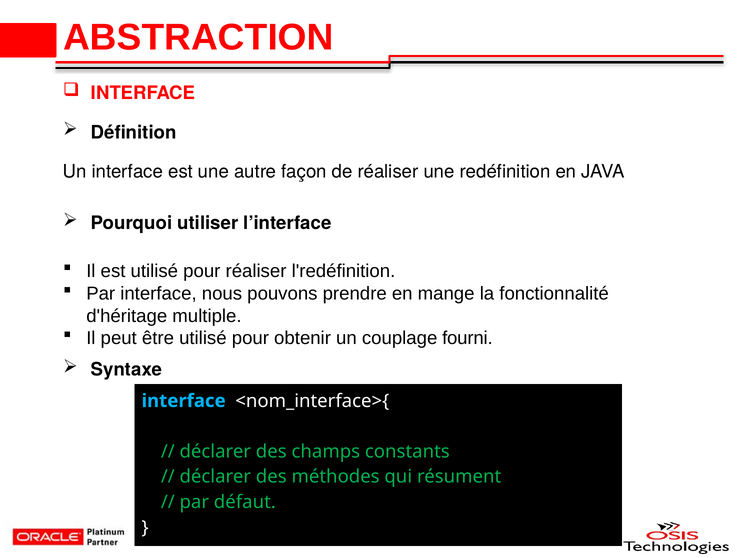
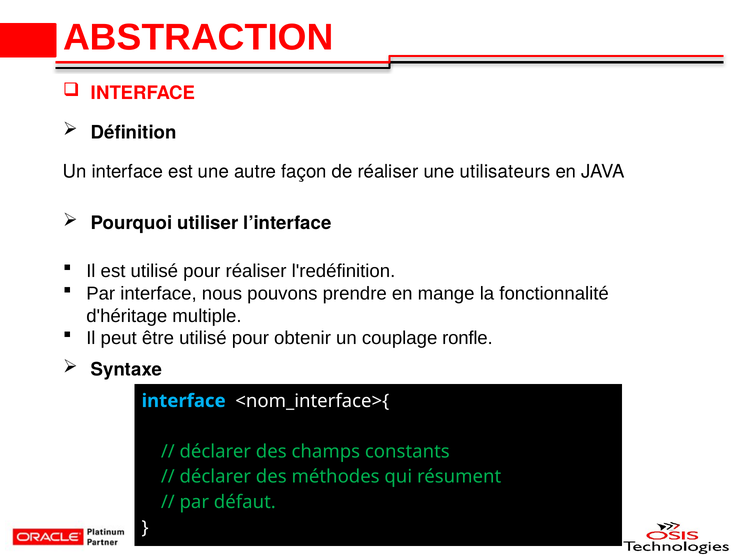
redéfinition: redéfinition -> utilisateurs
fourni: fourni -> ronfle
